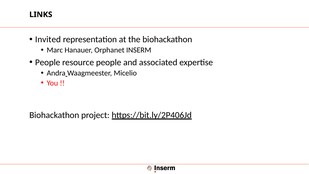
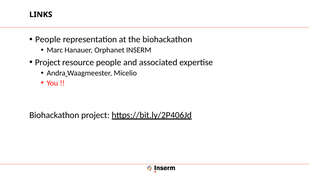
Invited at (48, 39): Invited -> People
People at (48, 62): People -> Project
